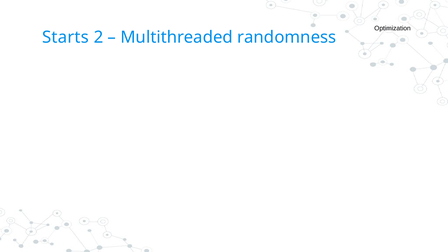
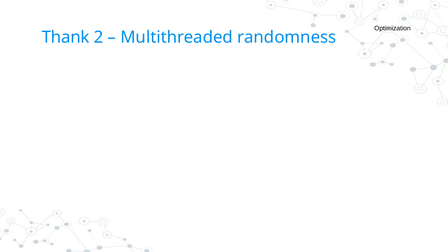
Starts: Starts -> Thank
